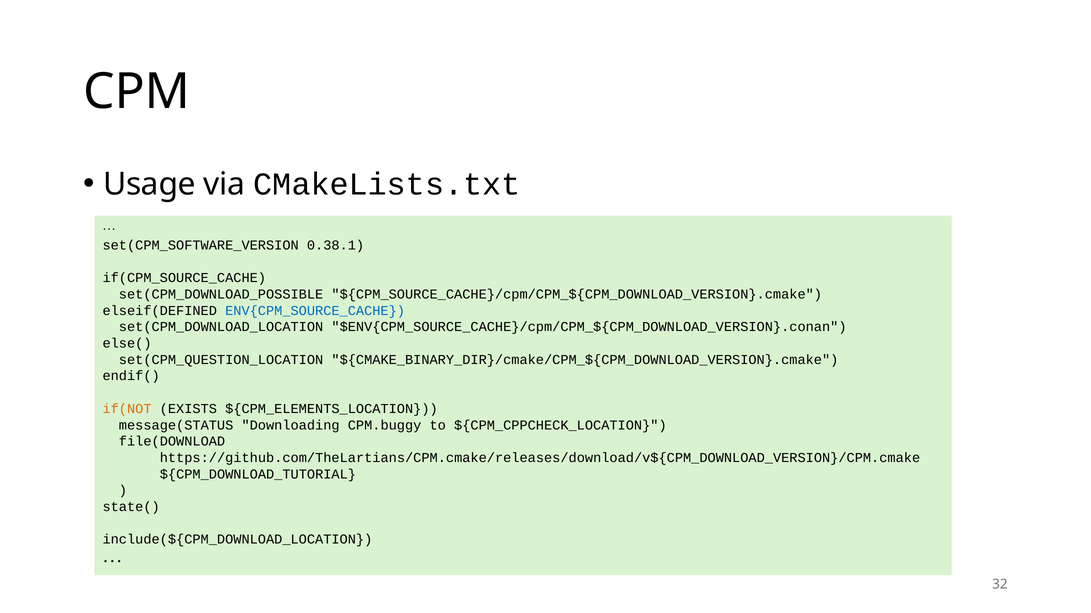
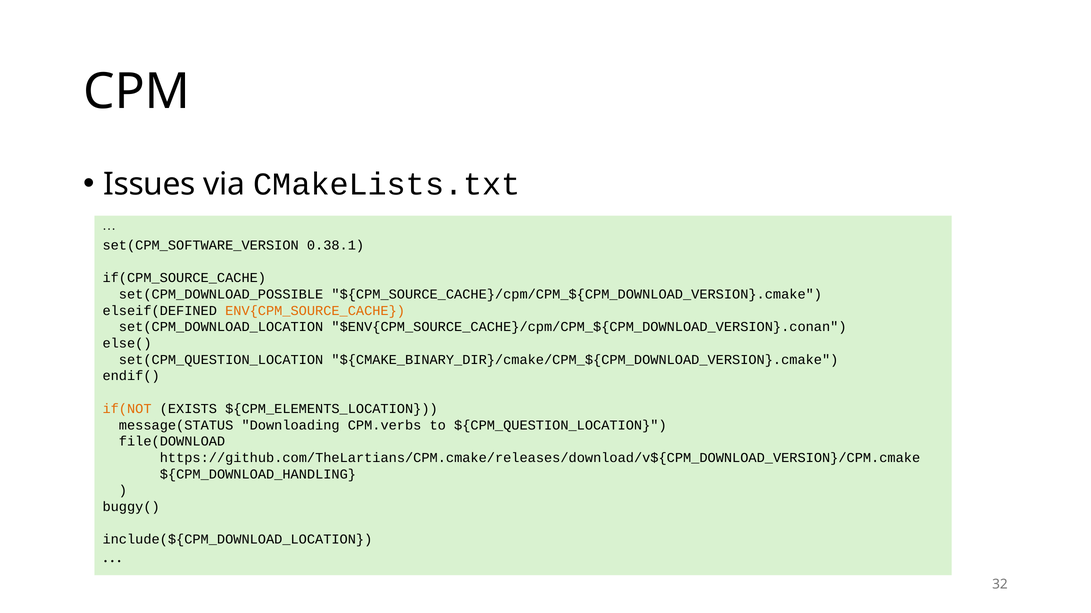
Usage: Usage -> Issues
ENV{CPM_SOURCE_CACHE colour: blue -> orange
CPM.buggy: CPM.buggy -> CPM.verbs
${CPM_CPPCHECK_LOCATION: ${CPM_CPPCHECK_LOCATION -> ${CPM_QUESTION_LOCATION
${CPM_DOWNLOAD_TUTORIAL: ${CPM_DOWNLOAD_TUTORIAL -> ${CPM_DOWNLOAD_HANDLING
state(: state( -> buggy(
